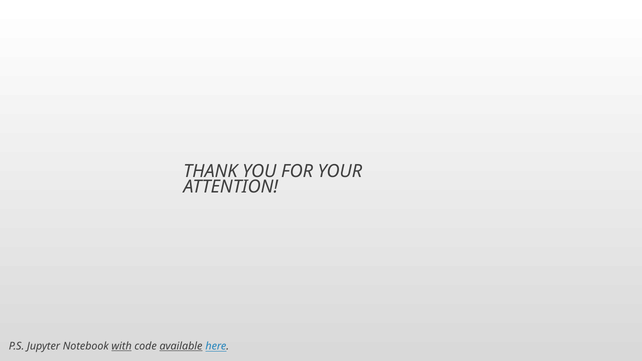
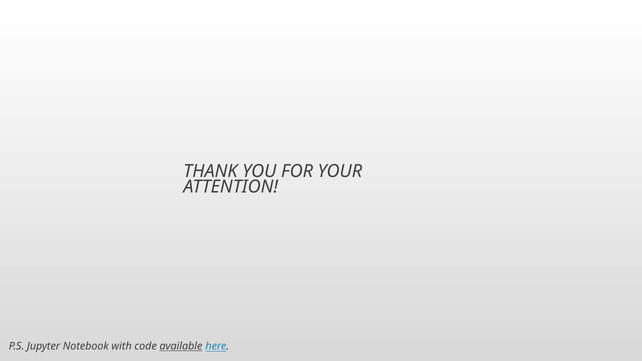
with underline: present -> none
